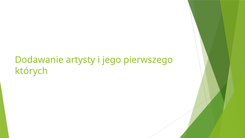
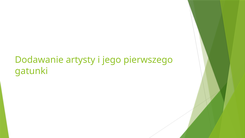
których: których -> gatunki
